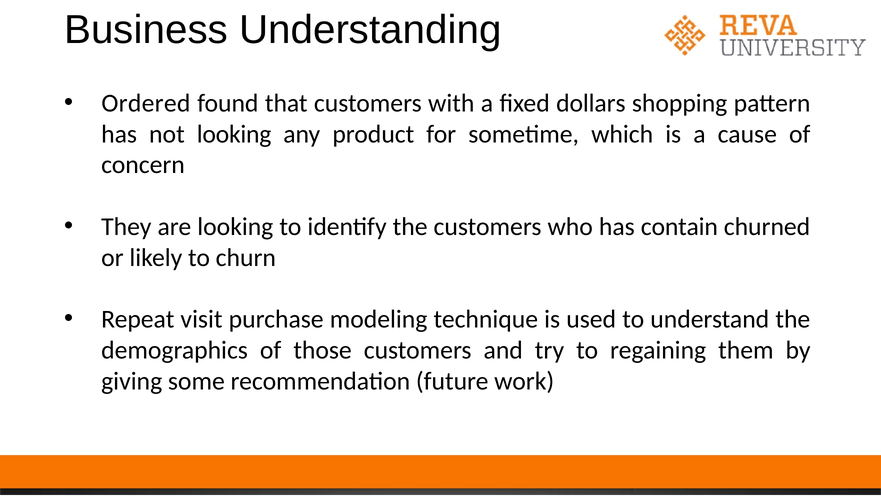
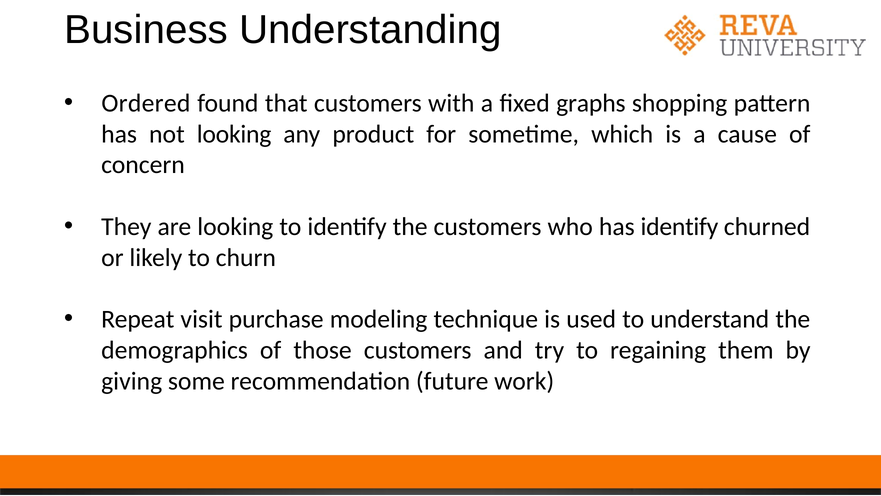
dollars: dollars -> graphs
has contain: contain -> identify
